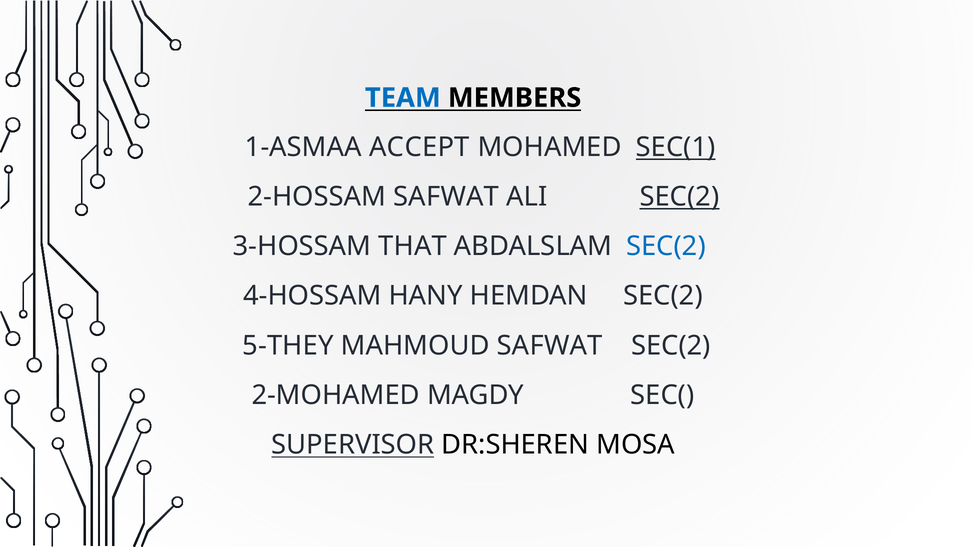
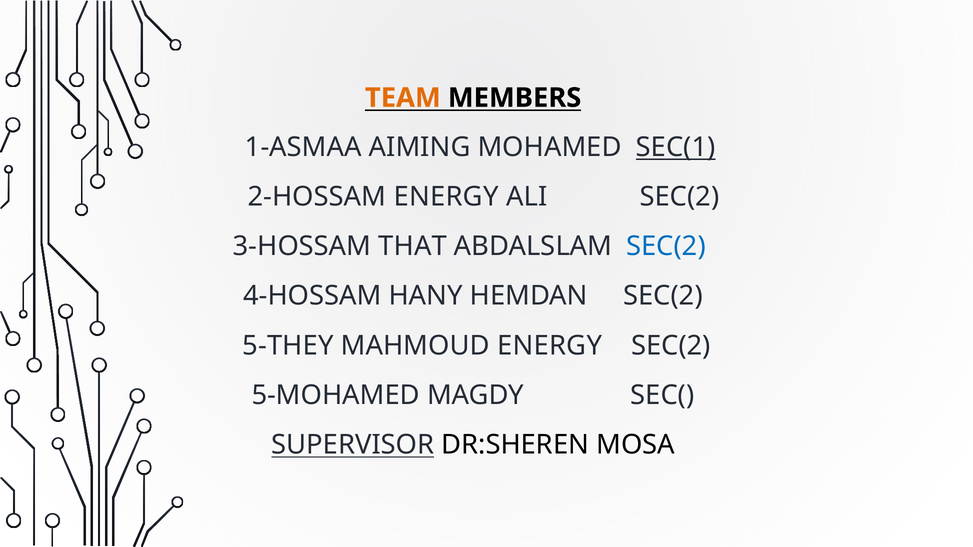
TEAM colour: blue -> orange
ACCEPT: ACCEPT -> AIMING
2-HOSSAM SAFWAT: SAFWAT -> ENERGY
SEC(2 at (679, 197) underline: present -> none
MAHMOUD SAFWAT: SAFWAT -> ENERGY
2-MOHAMED: 2-MOHAMED -> 5-MOHAMED
